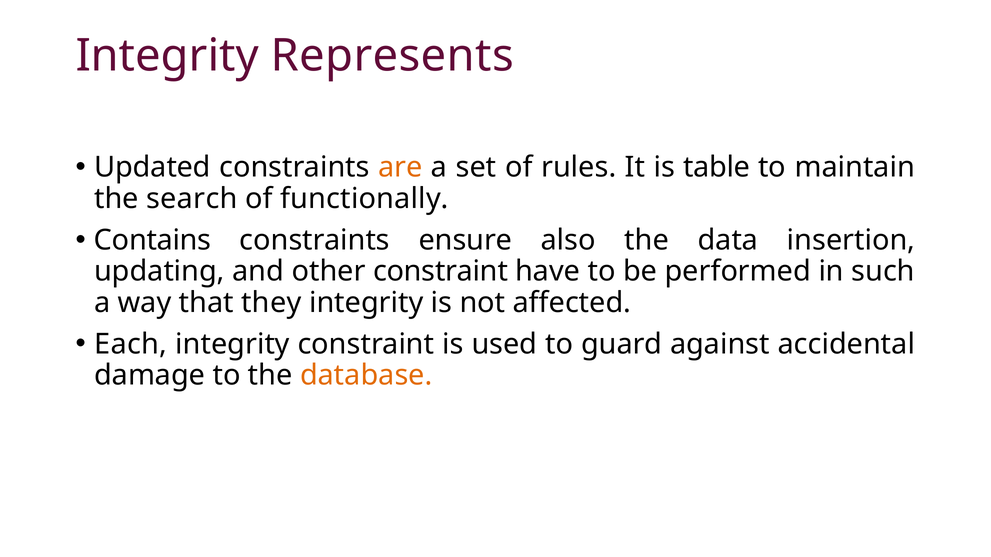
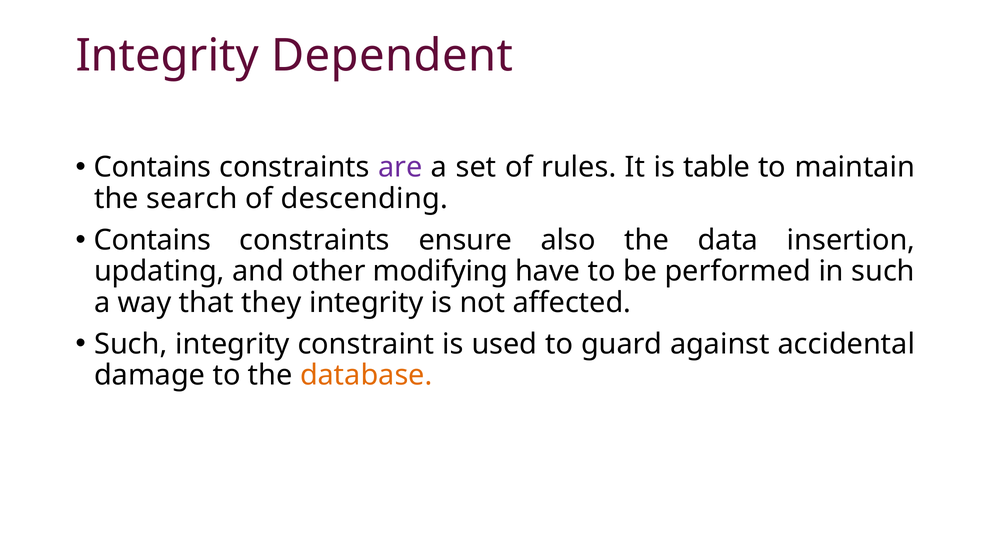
Represents: Represents -> Dependent
Updated at (152, 168): Updated -> Contains
are colour: orange -> purple
functionally: functionally -> descending
other constraint: constraint -> modifying
Each at (131, 344): Each -> Such
